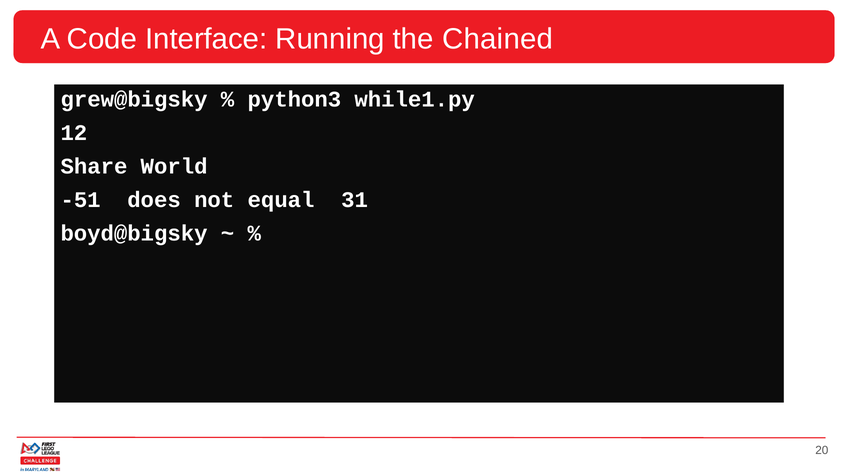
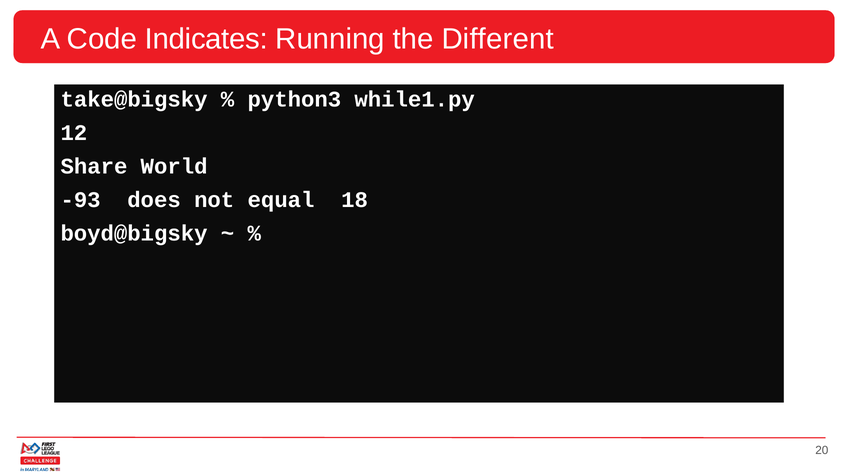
Interface: Interface -> Indicates
Chained: Chained -> Different
grew@bigsky: grew@bigsky -> take@bigsky
-51: -51 -> -93
31: 31 -> 18
